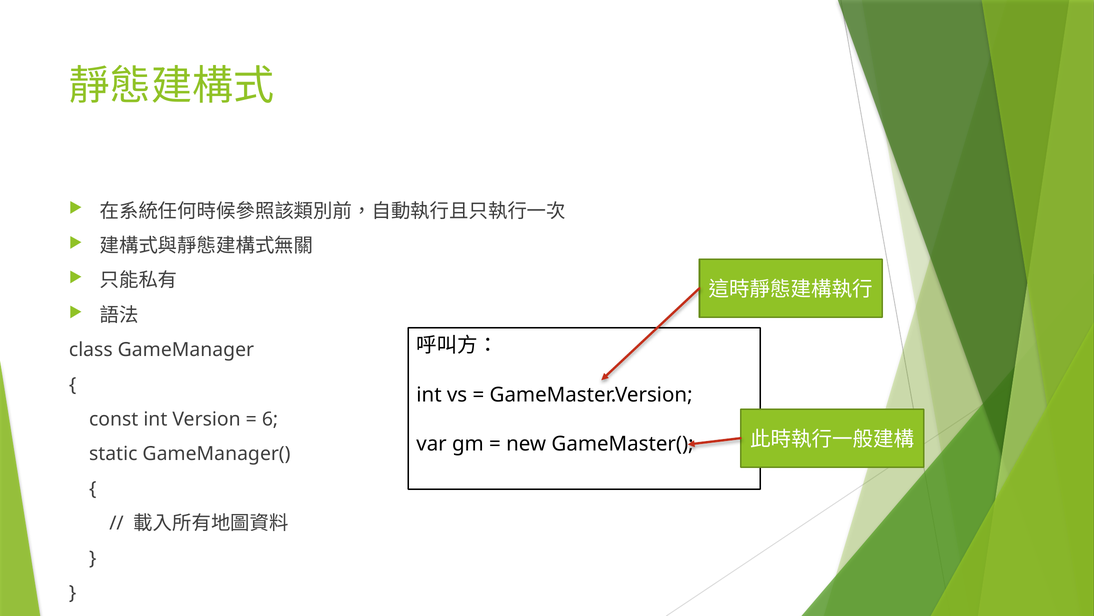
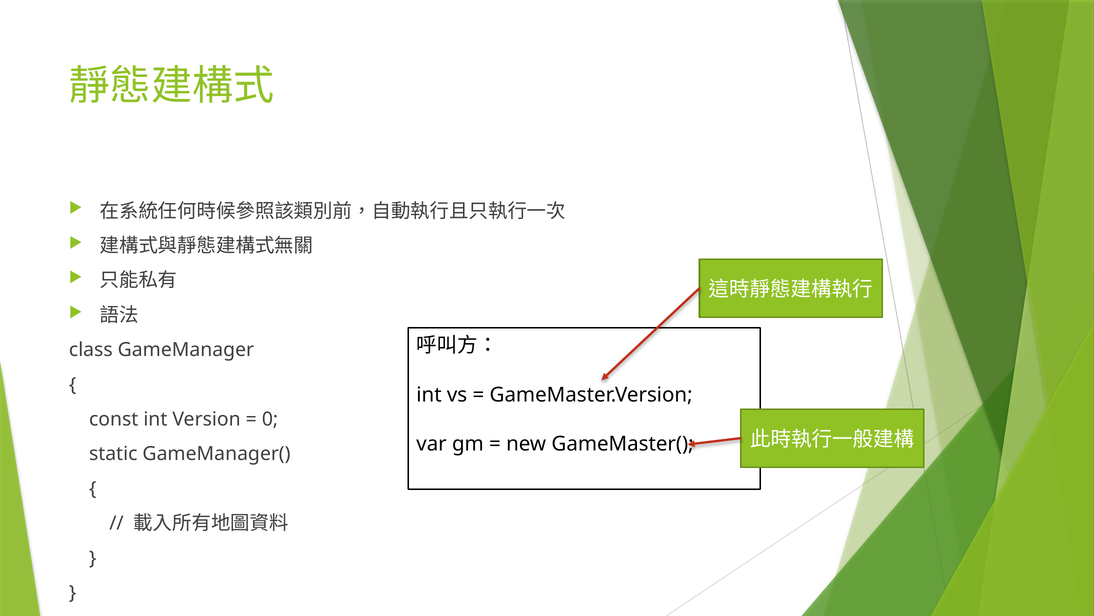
6: 6 -> 0
